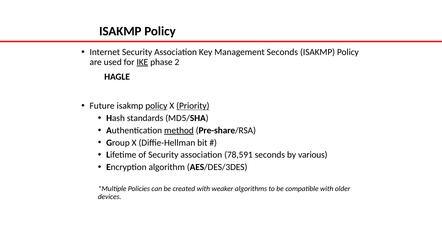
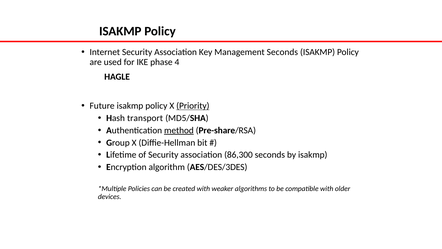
IKE underline: present -> none
2: 2 -> 4
policy at (156, 106) underline: present -> none
standards: standards -> transport
78,591: 78,591 -> 86,300
by various: various -> isakmp
